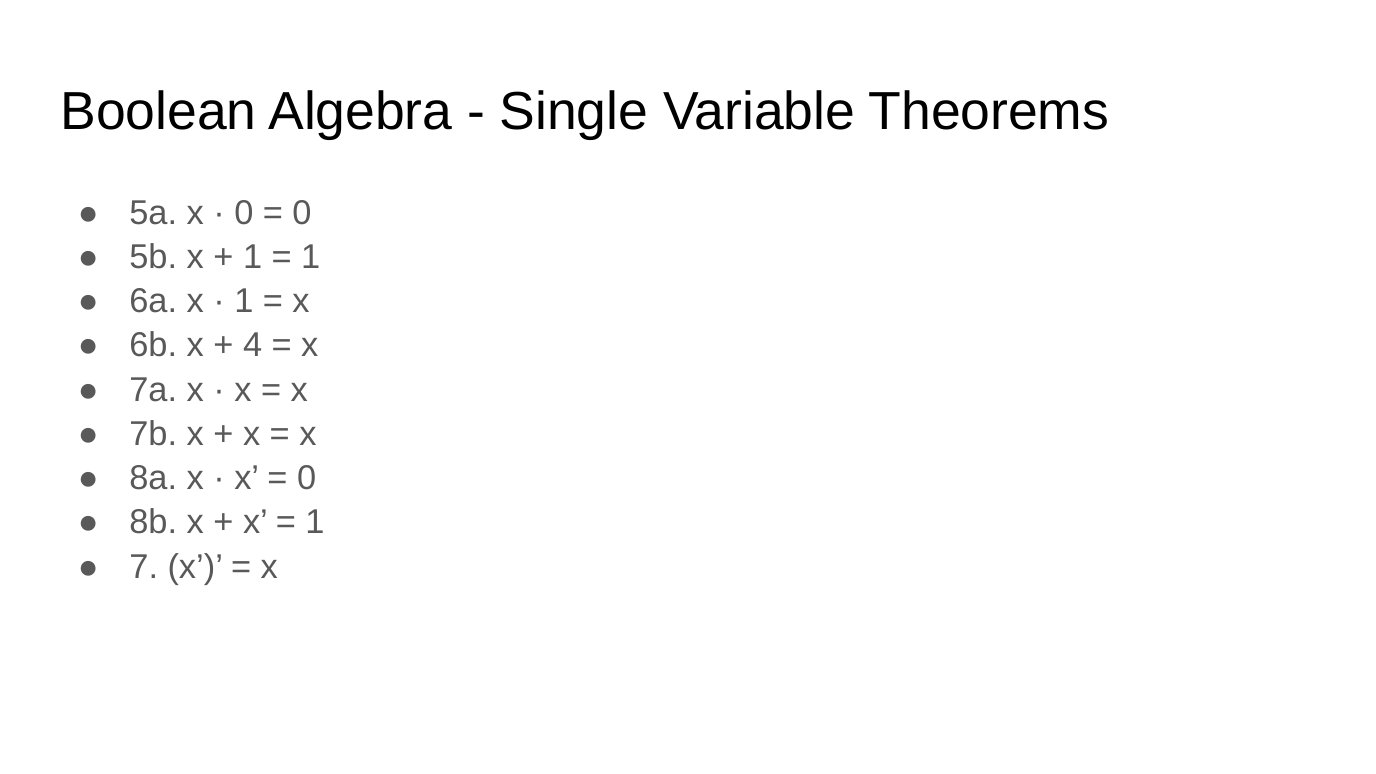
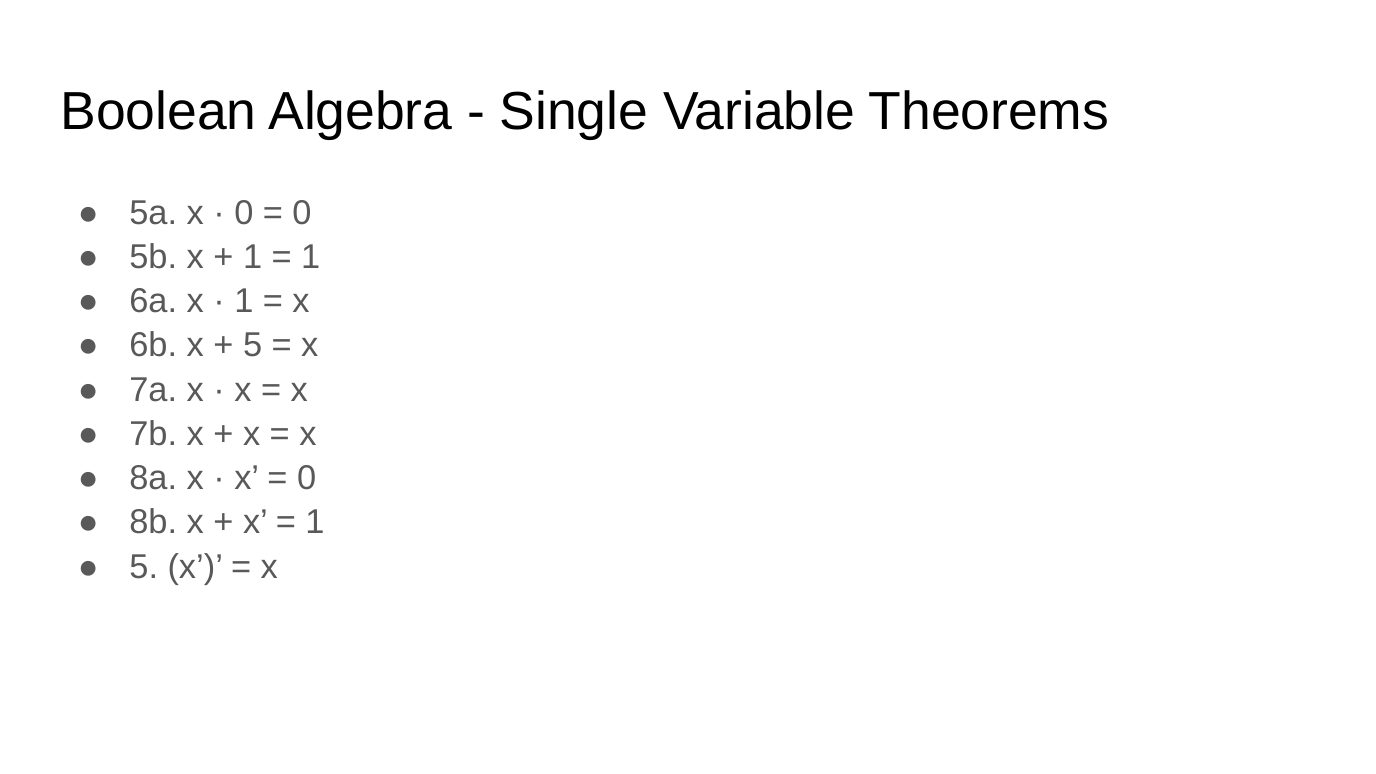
4 at (253, 346): 4 -> 5
7 at (144, 567): 7 -> 5
